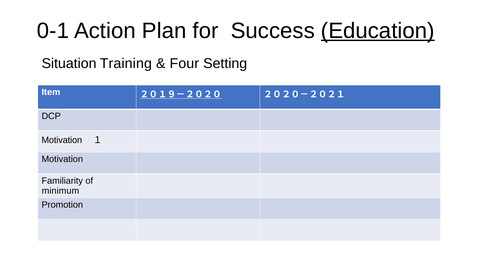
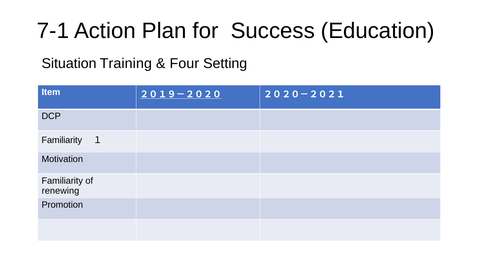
0-1: 0-1 -> 7-1
Education underline: present -> none
Motivation at (62, 140): Motivation -> Familiarity
minimum: minimum -> renewing
